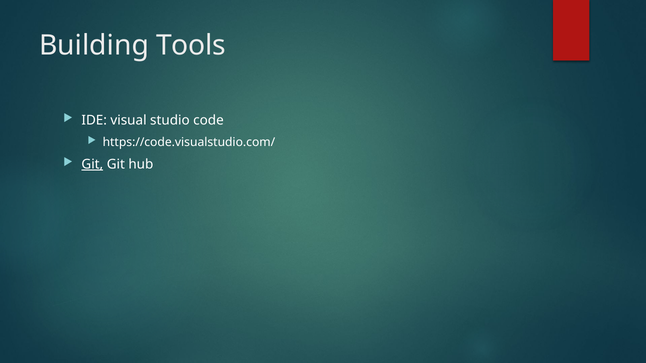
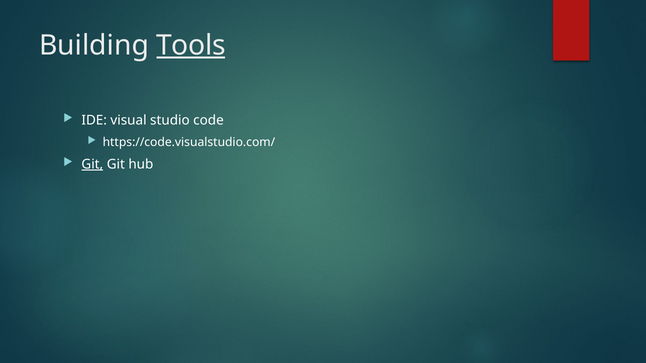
Tools underline: none -> present
